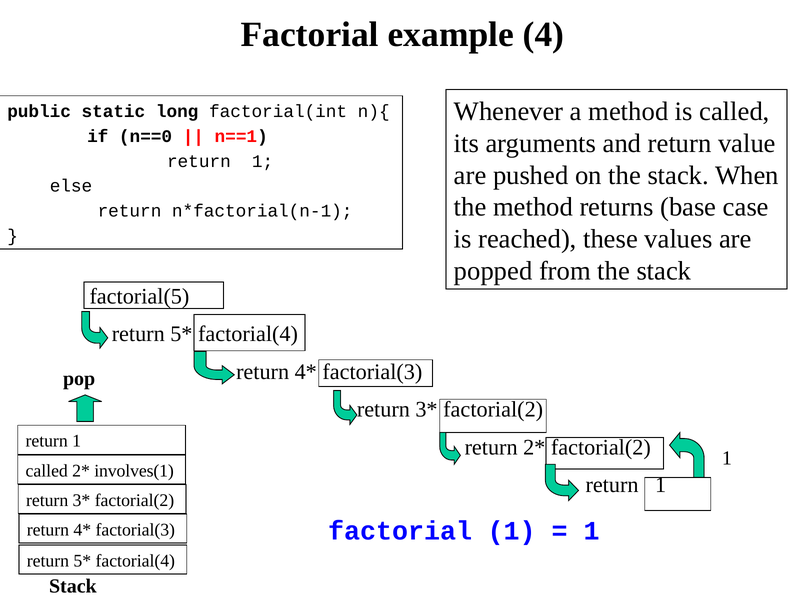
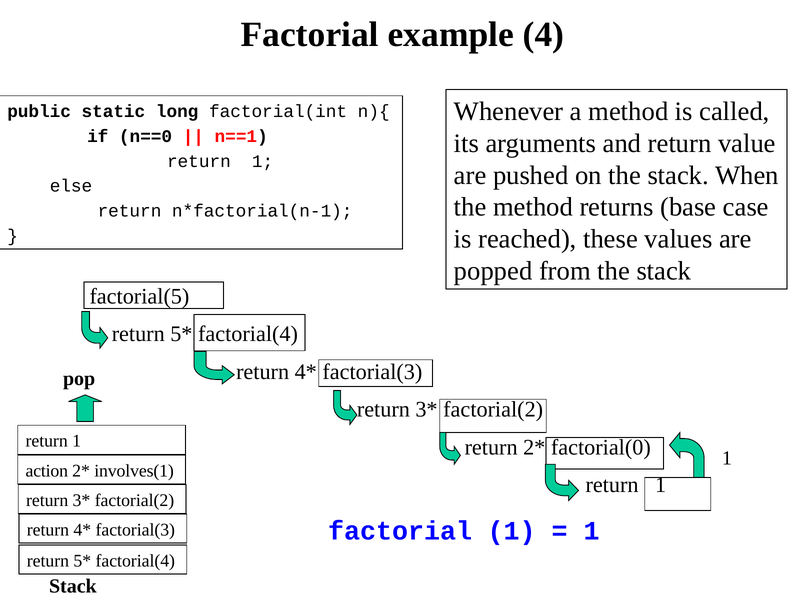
factorial(2 at (601, 447): factorial(2 -> factorial(0
called at (47, 471): called -> action
